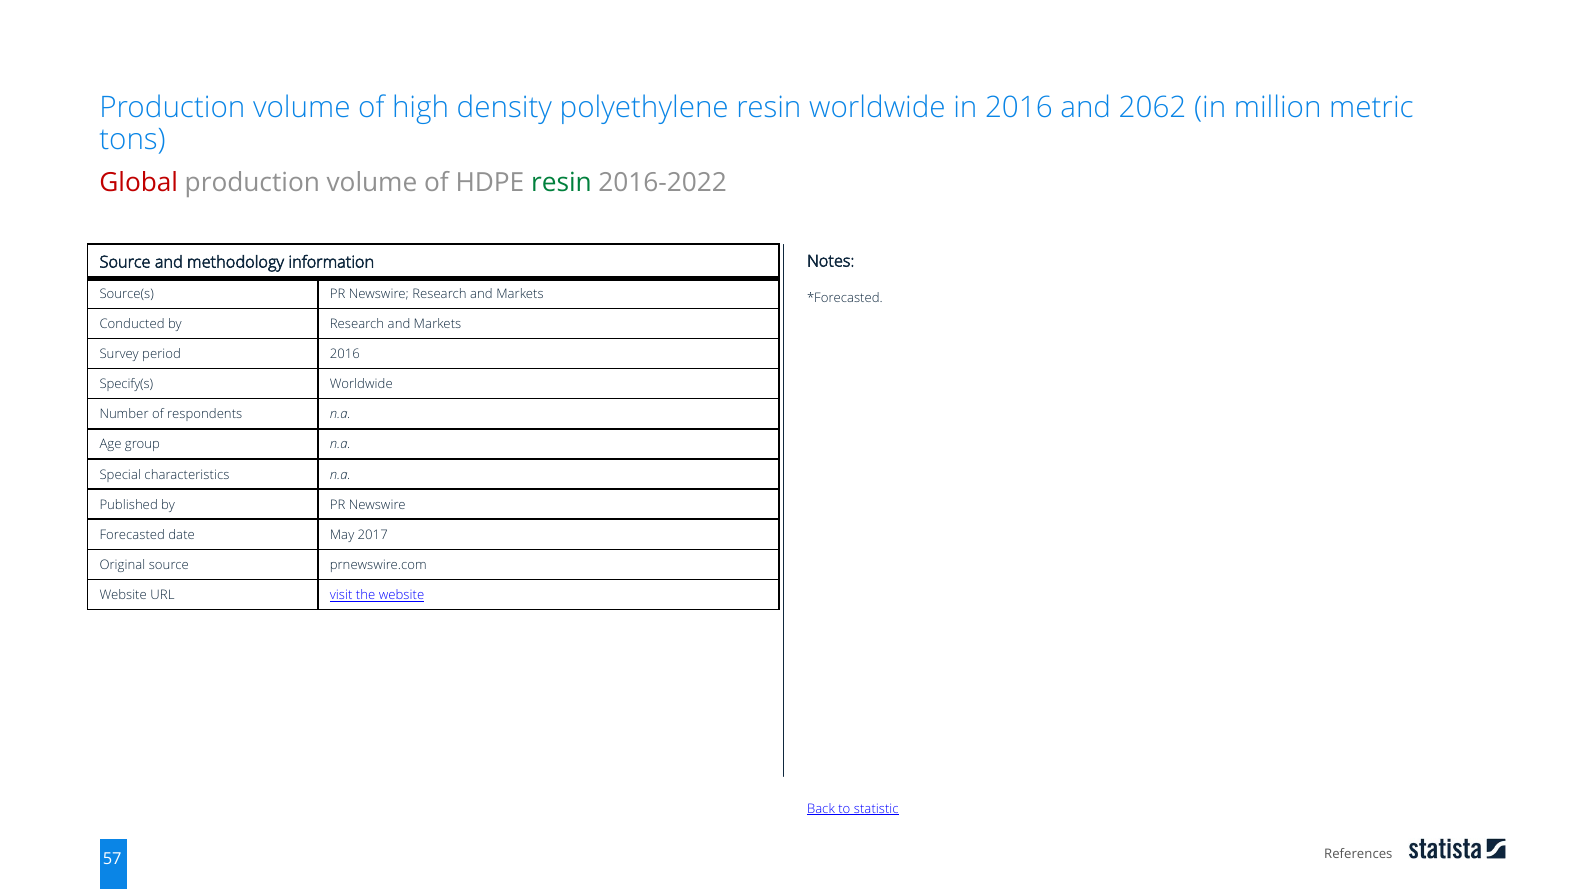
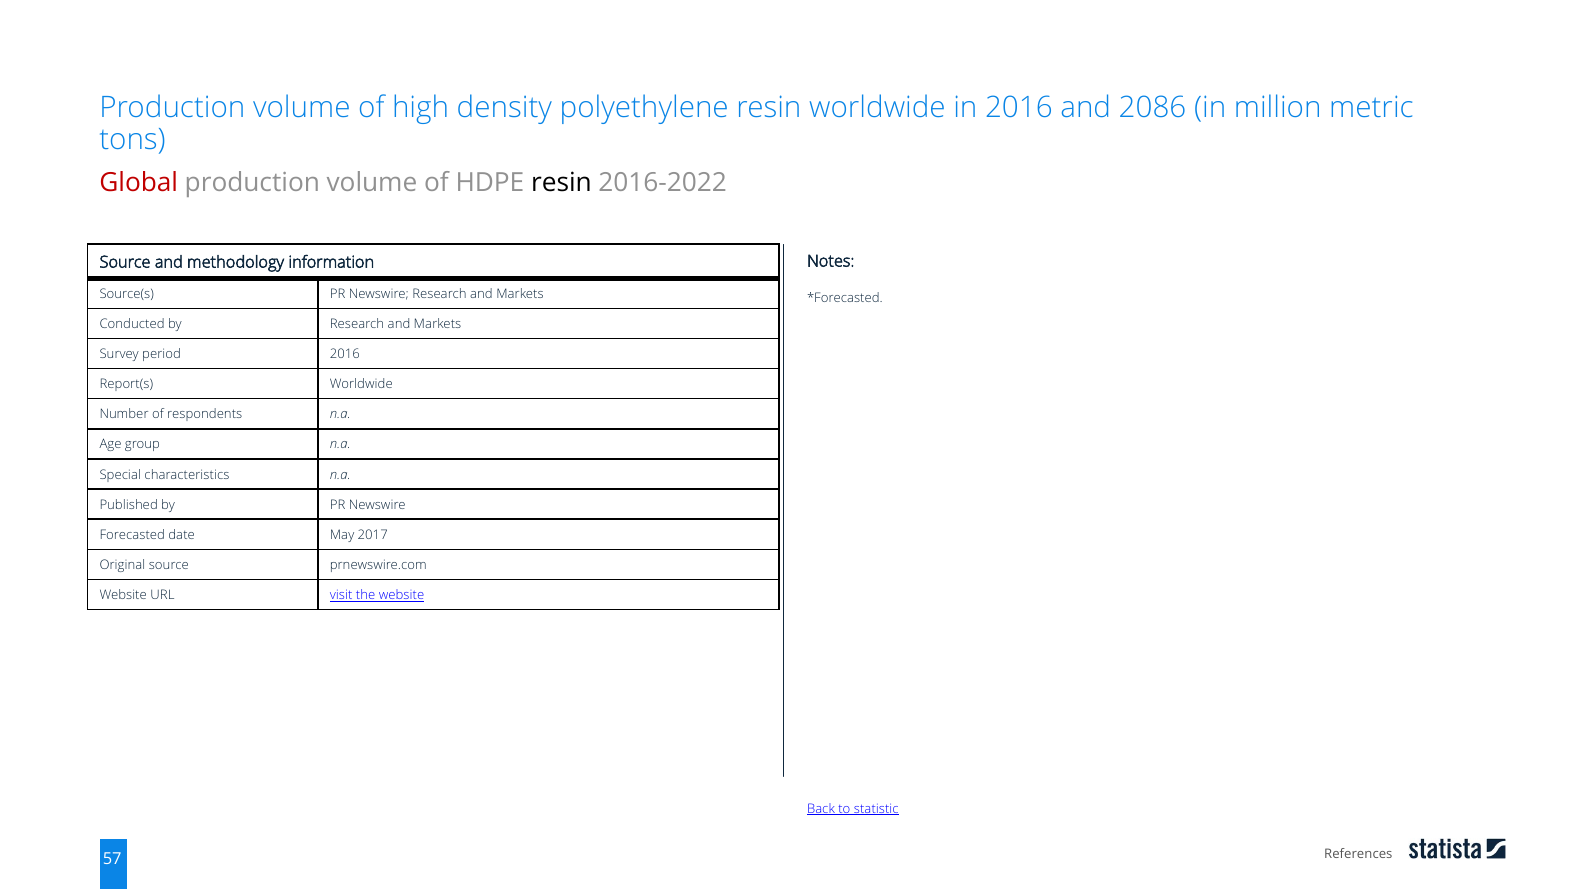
2062: 2062 -> 2086
resin at (561, 183) colour: green -> black
Specify(s: Specify(s -> Report(s
